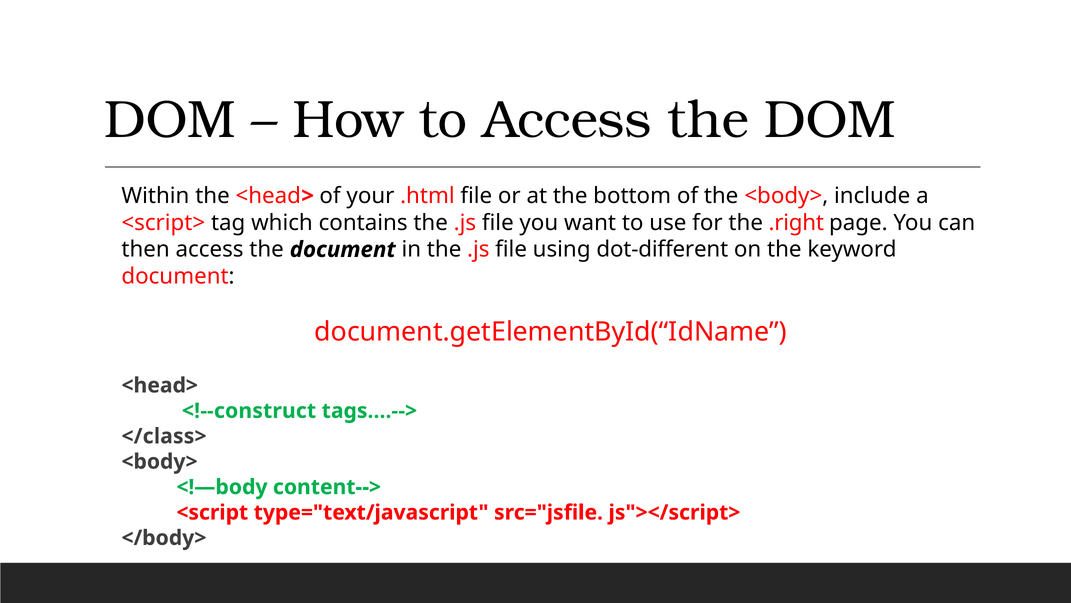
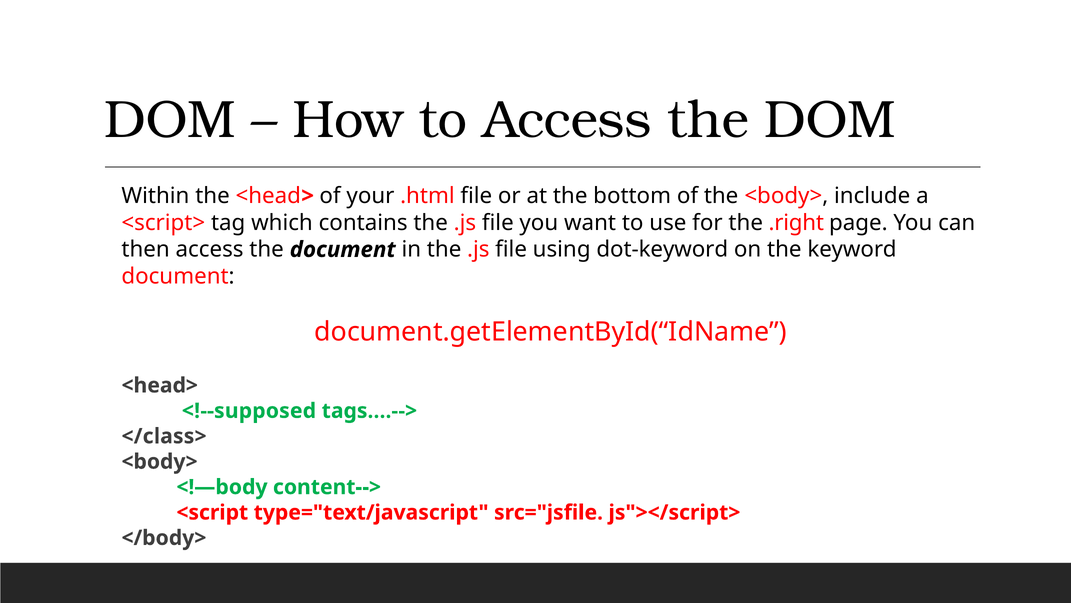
dot-different: dot-different -> dot-keyword
<!--construct: <!--construct -> <!--supposed
